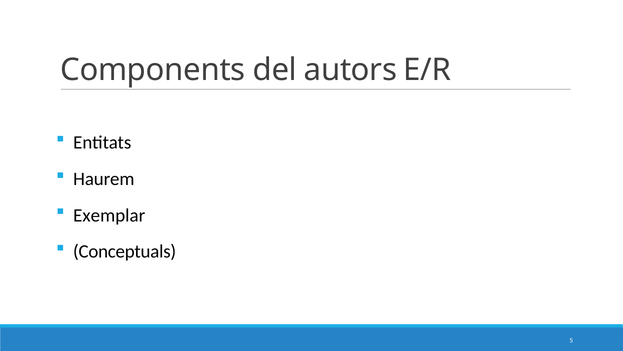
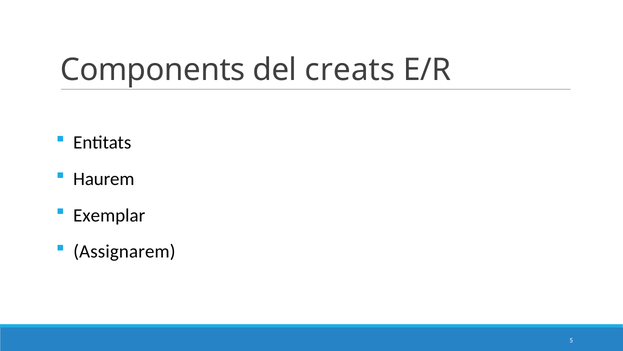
autors: autors -> creats
Conceptuals: Conceptuals -> Assignarem
